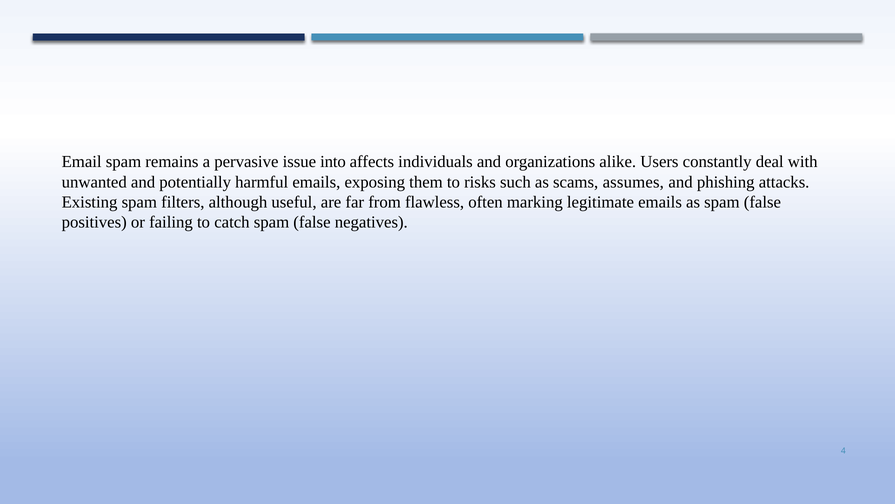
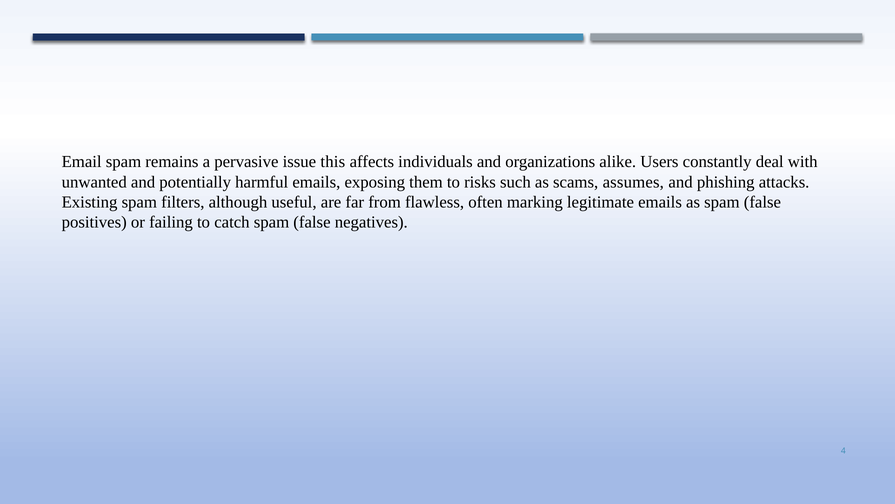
into: into -> this
